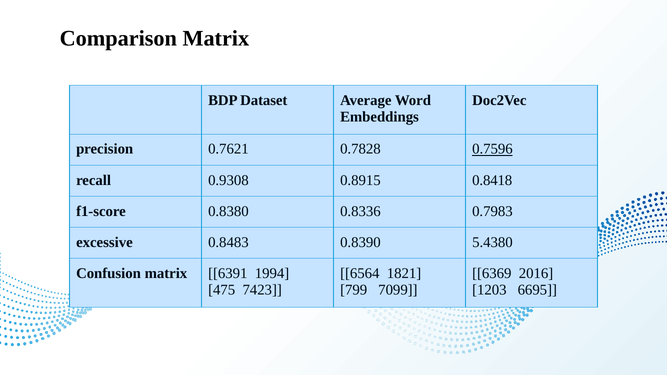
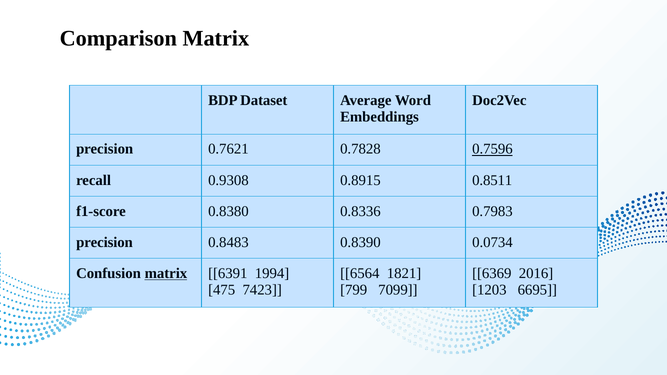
0.8418: 0.8418 -> 0.8511
excessive at (104, 242): excessive -> precision
5.4380: 5.4380 -> 0.0734
matrix at (166, 274) underline: none -> present
